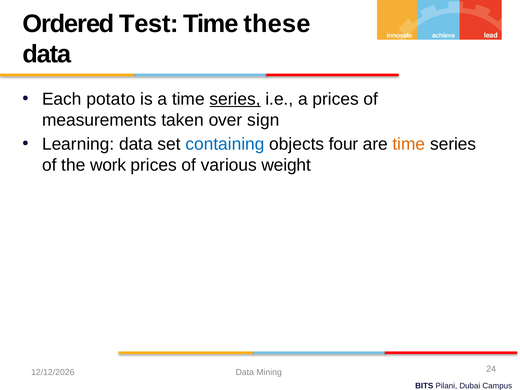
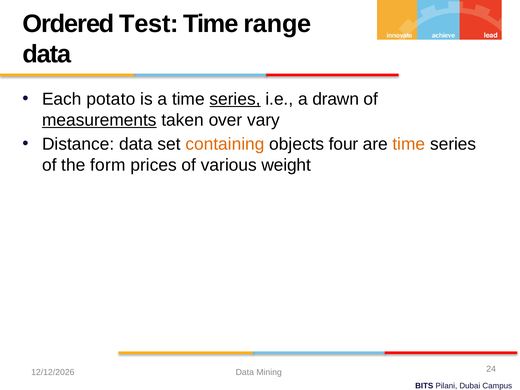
these: these -> range
a prices: prices -> drawn
measurements underline: none -> present
sign: sign -> vary
Learning: Learning -> Distance
containing colour: blue -> orange
work: work -> form
